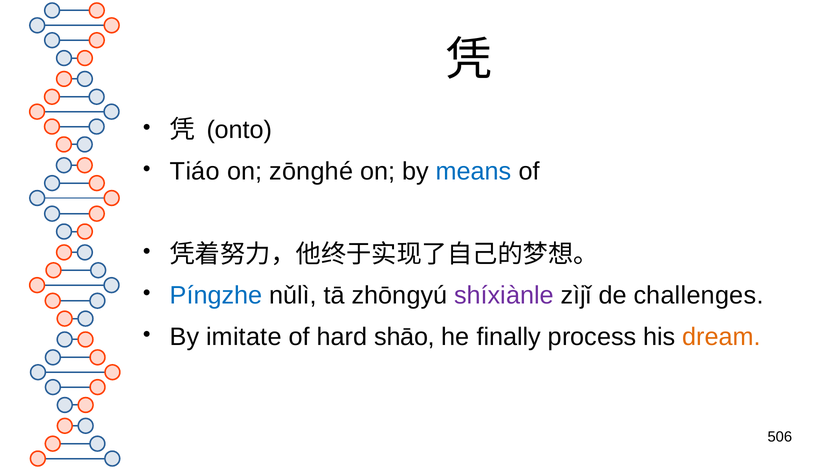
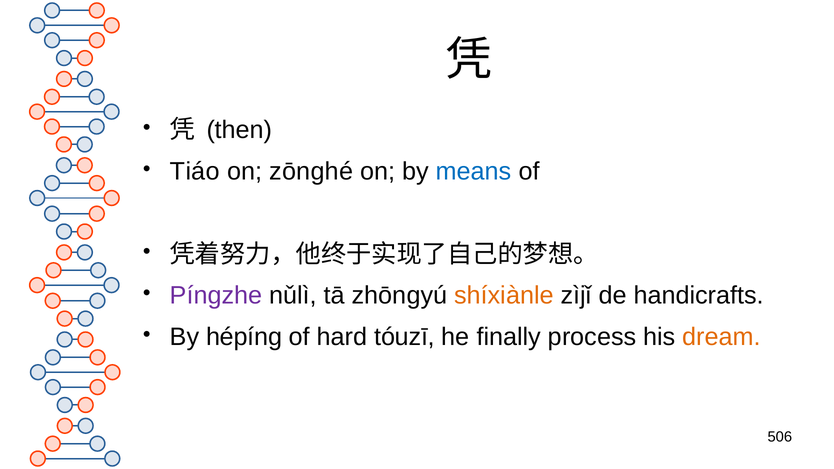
onto: onto -> then
Píngzhe colour: blue -> purple
shíxiànle colour: purple -> orange
challenges: challenges -> handicrafts
imitate: imitate -> hépíng
shāo: shāo -> tóuzī
